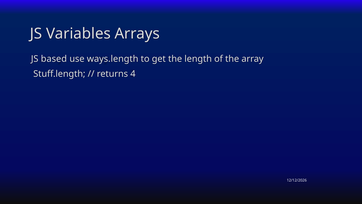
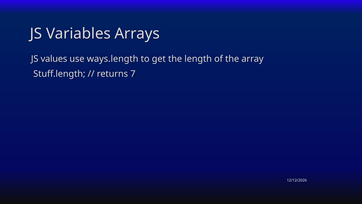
based: based -> values
4: 4 -> 7
